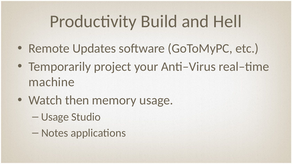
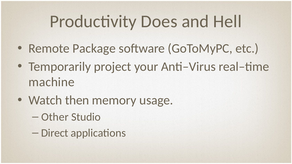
Build: Build -> Does
Updates: Updates -> Package
Usage at (55, 117): Usage -> Other
Notes: Notes -> Direct
